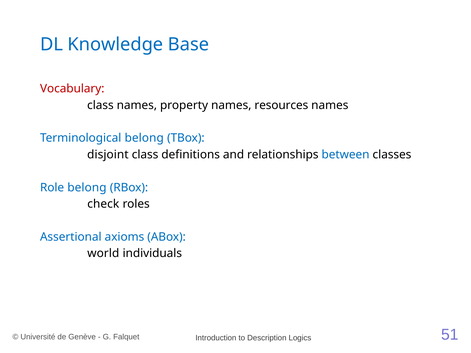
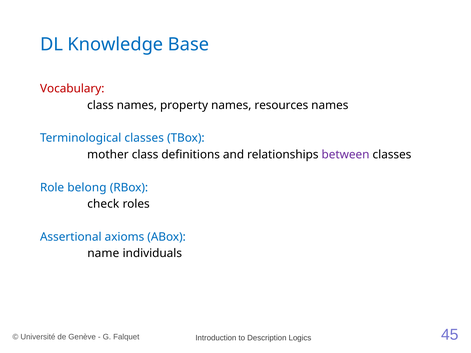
Terminological belong: belong -> classes
disjoint: disjoint -> mother
between colour: blue -> purple
world: world -> name
51: 51 -> 45
